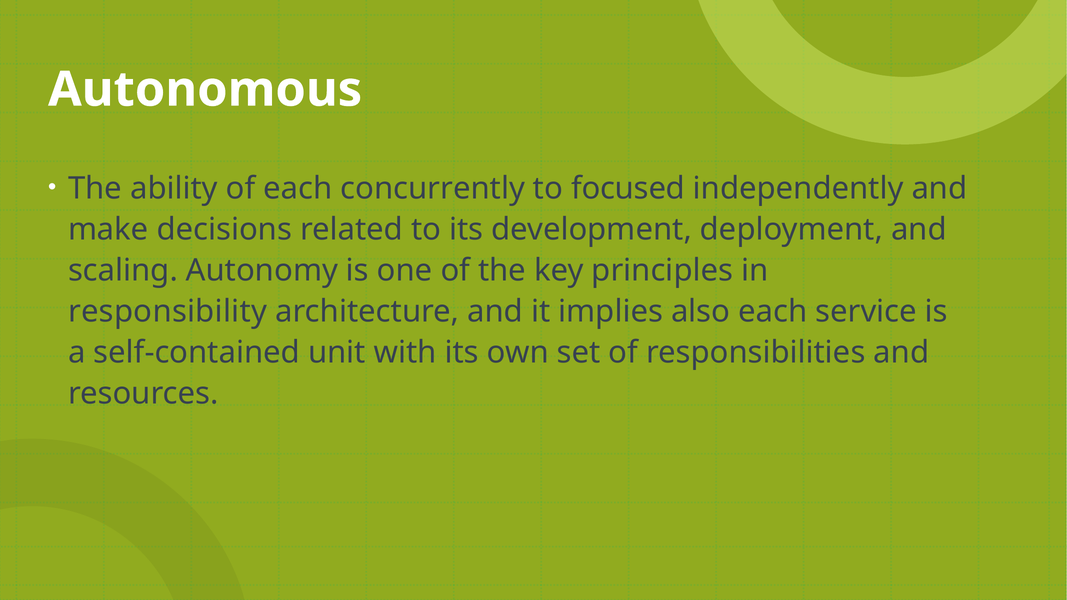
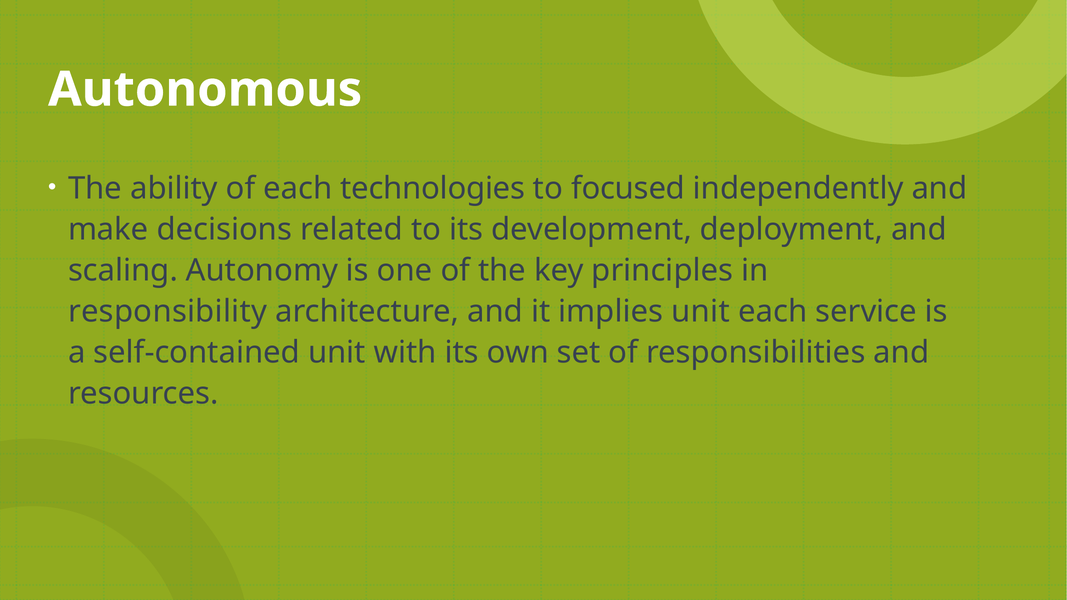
concurrently: concurrently -> technologies
implies also: also -> unit
